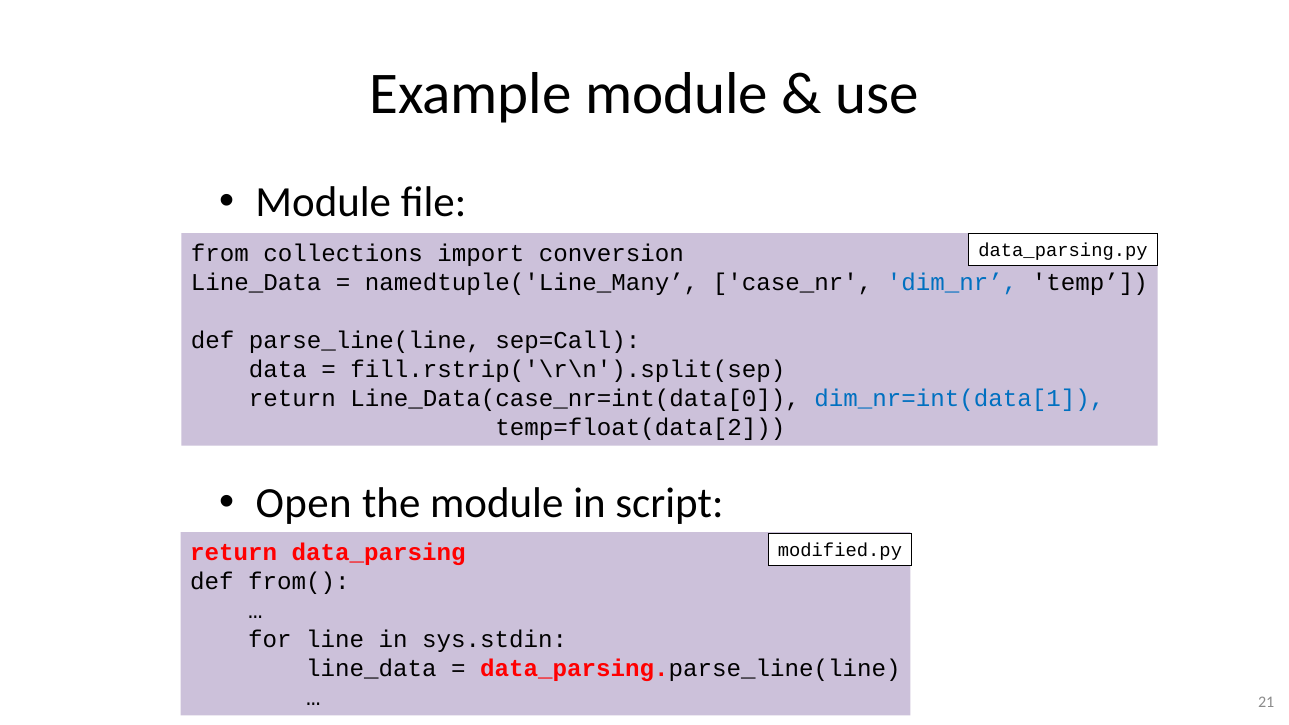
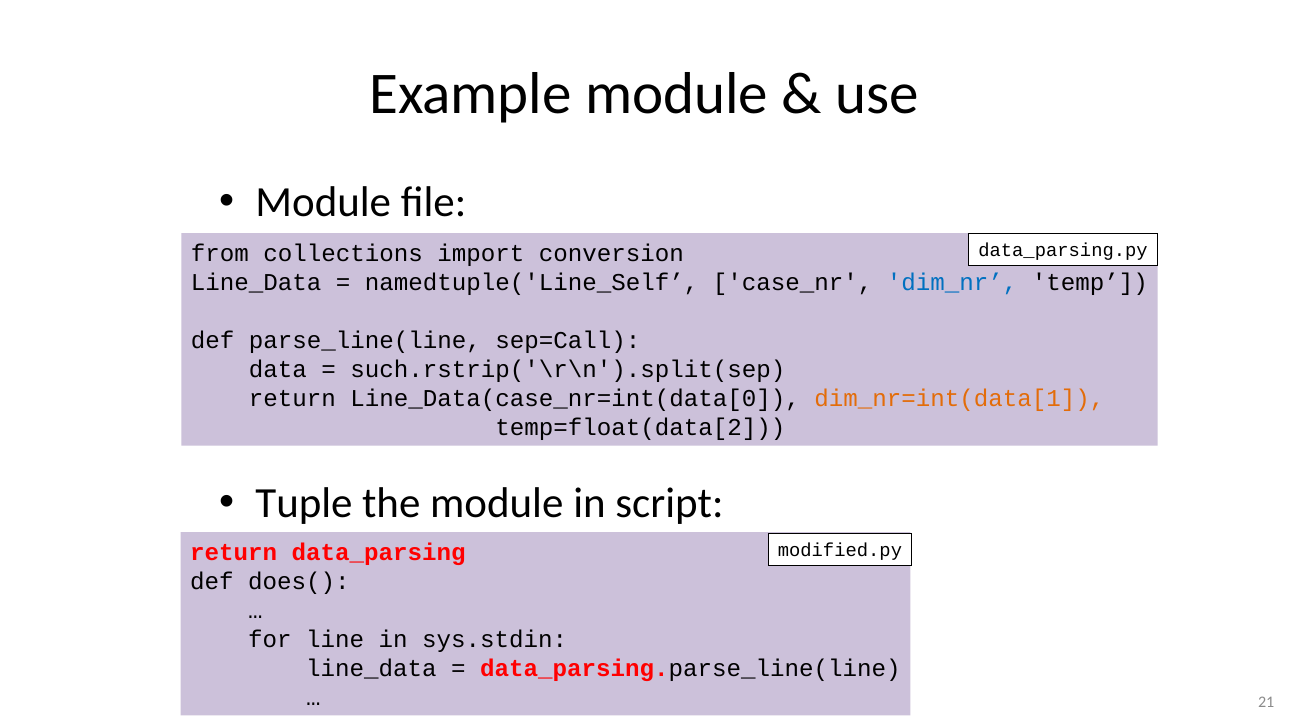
namedtuple('Line_Many: namedtuple('Line_Many -> namedtuple('Line_Self
fill.rstrip('\r\n').split(sep: fill.rstrip('\r\n').split(sep -> such.rstrip('\r\n').split(sep
dim_nr=int(data[1 colour: blue -> orange
Open: Open -> Tuple
from(: from( -> does(
